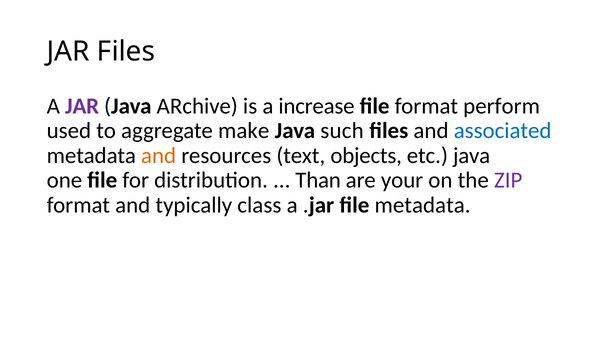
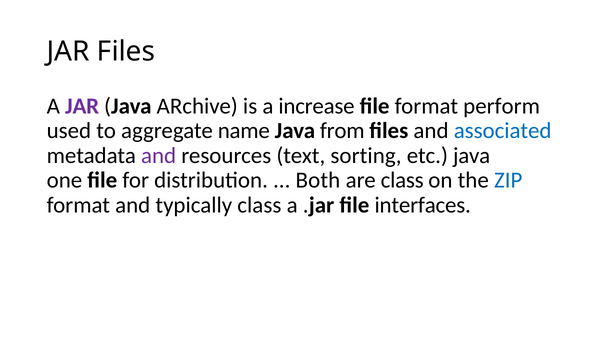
make: make -> name
such: such -> from
and at (159, 156) colour: orange -> purple
objects: objects -> sorting
Than: Than -> Both
are your: your -> class
ZIP colour: purple -> blue
file metadata: metadata -> interfaces
